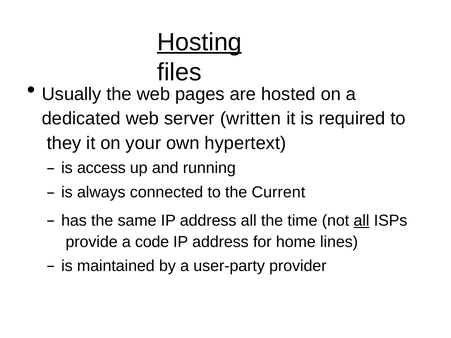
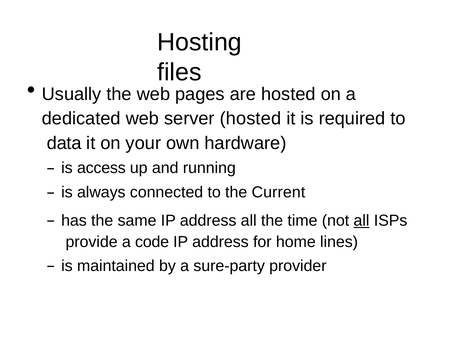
Hosting underline: present -> none
server written: written -> hosted
they: they -> data
hypertext: hypertext -> hardware
user-party: user-party -> sure-party
